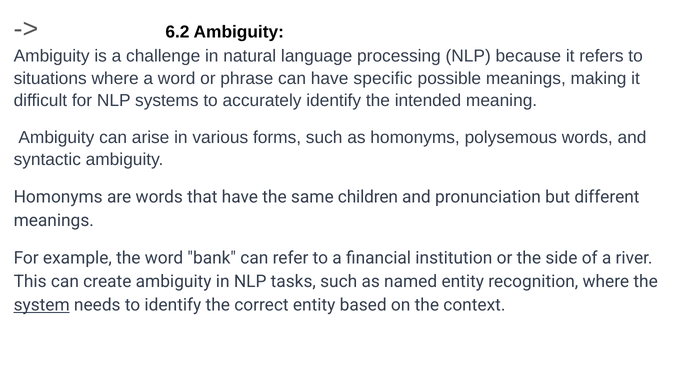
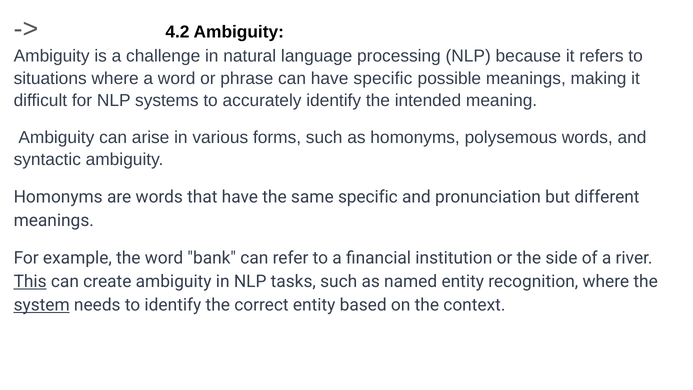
6.2: 6.2 -> 4.2
same children: children -> specific
This underline: none -> present
